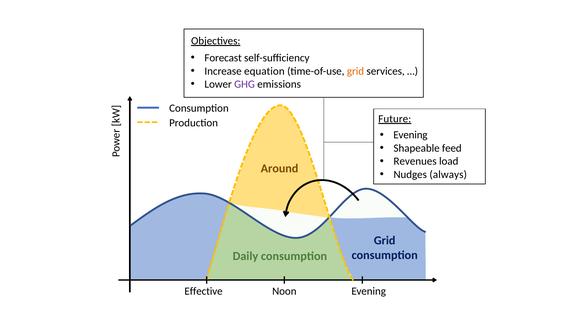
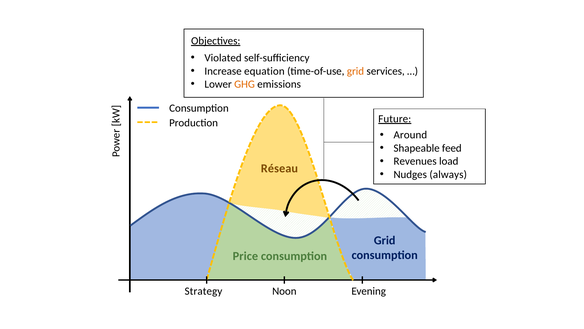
Forecast: Forecast -> Violated
GHG colour: purple -> orange
Evening at (410, 135): Evening -> Around
Around: Around -> Réseau
Daily: Daily -> Price
Effective: Effective -> Strategy
